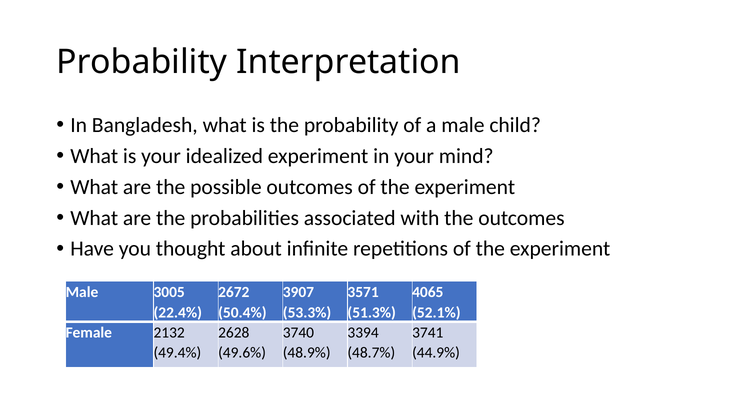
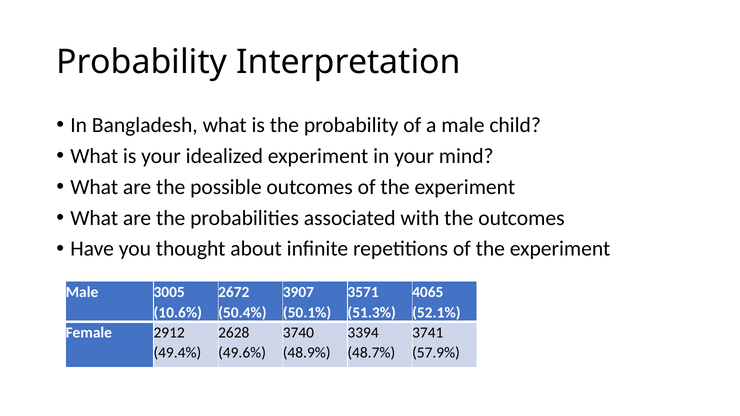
22.4%: 22.4% -> 10.6%
53.3%: 53.3% -> 50.1%
2132: 2132 -> 2912
44.9%: 44.9% -> 57.9%
